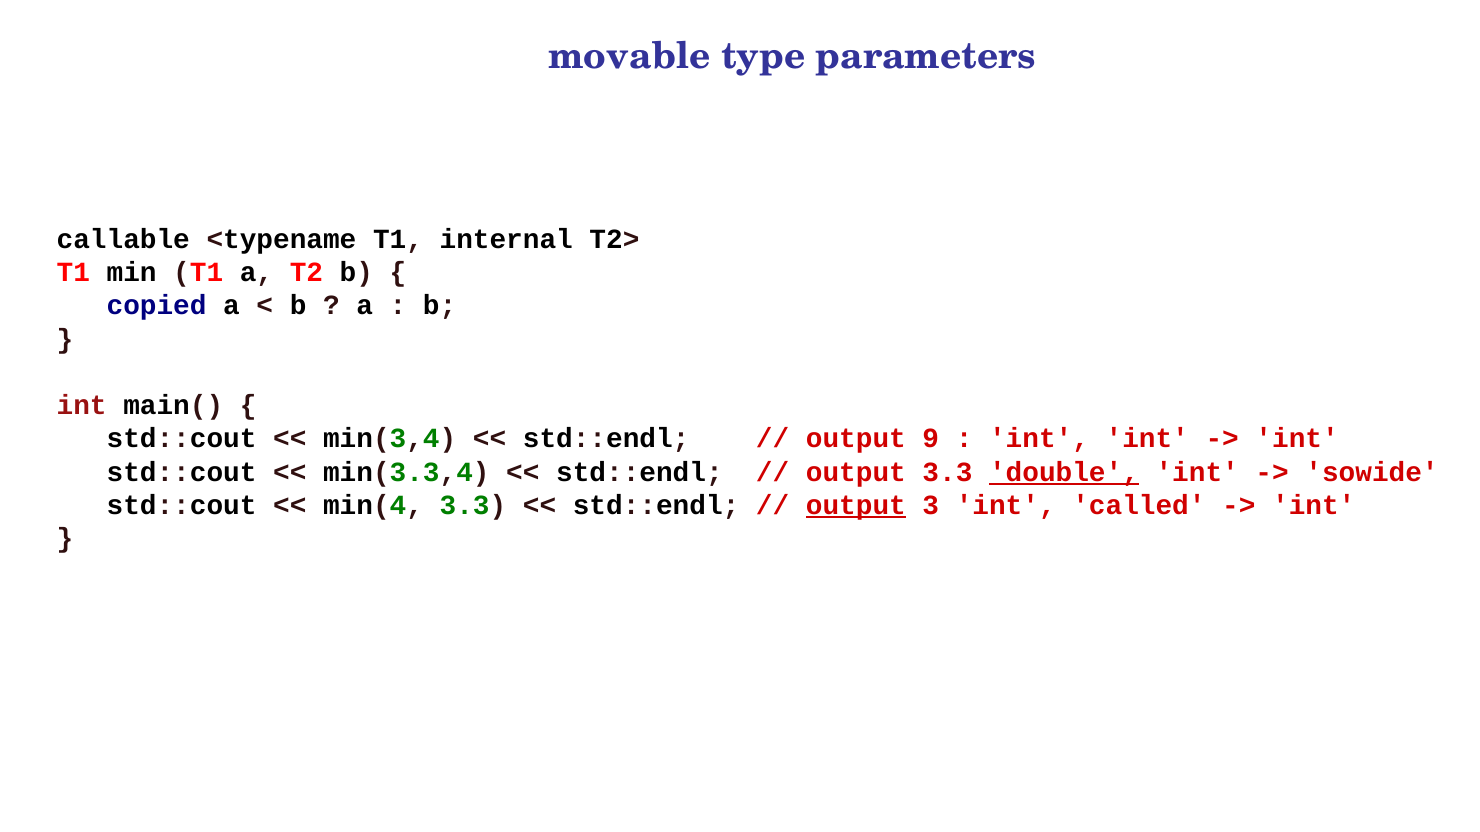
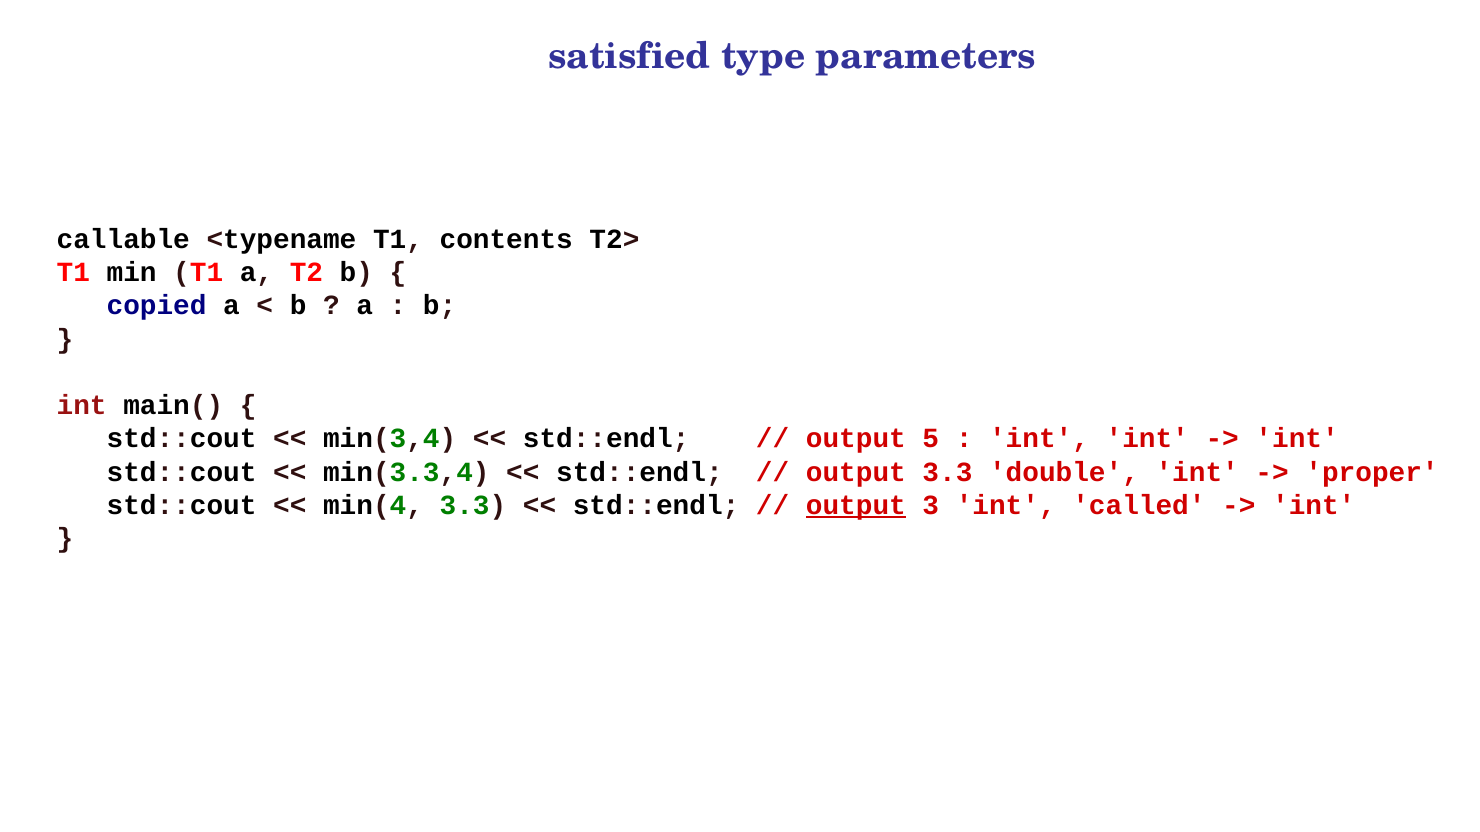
movable: movable -> satisfied
internal: internal -> contents
9: 9 -> 5
double underline: present -> none
sowide: sowide -> proper
